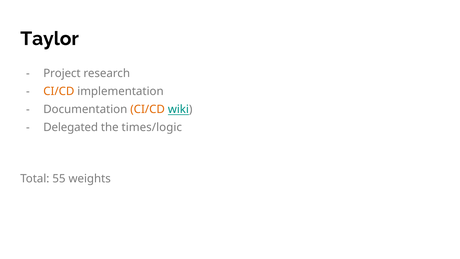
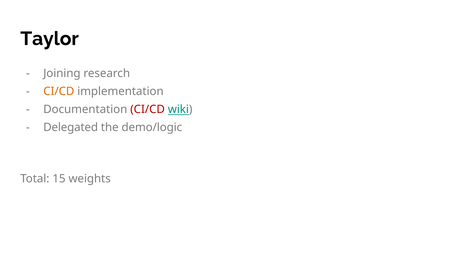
Project: Project -> Joining
CI/CD at (148, 109) colour: orange -> red
times/logic: times/logic -> demo/logic
55: 55 -> 15
